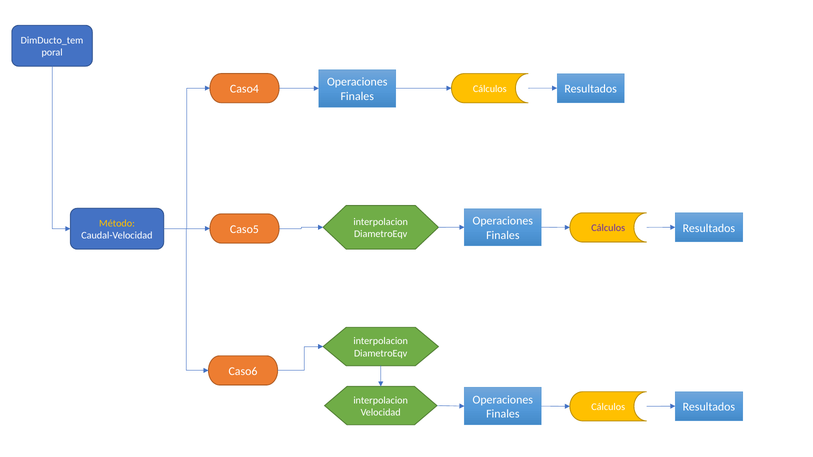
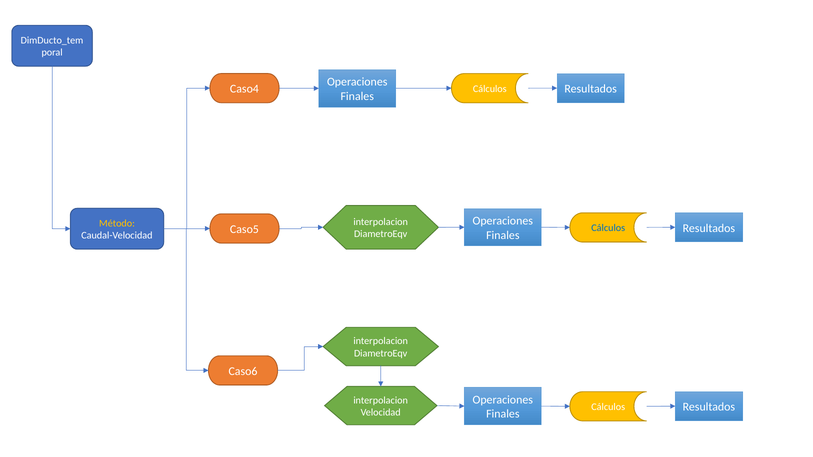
Cálculos at (608, 228) colour: purple -> blue
